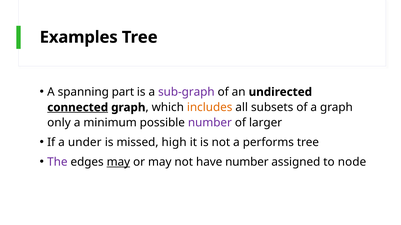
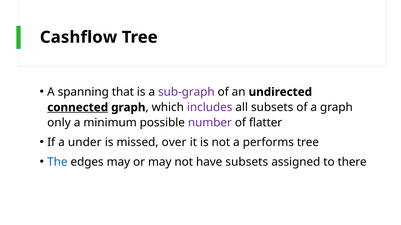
Examples: Examples -> Cashflow
part: part -> that
includes colour: orange -> purple
larger: larger -> flatter
high: high -> over
The colour: purple -> blue
may at (118, 162) underline: present -> none
have number: number -> subsets
node: node -> there
